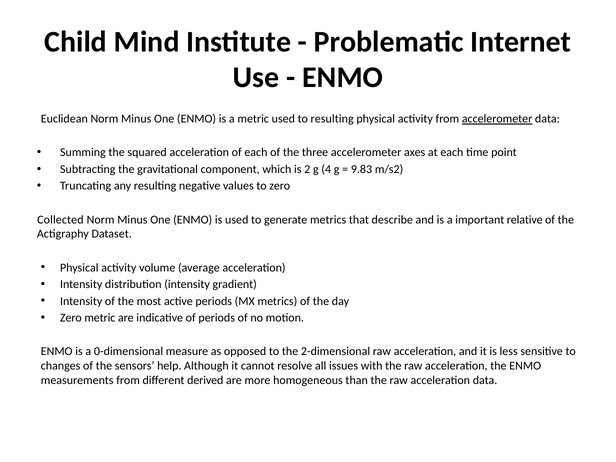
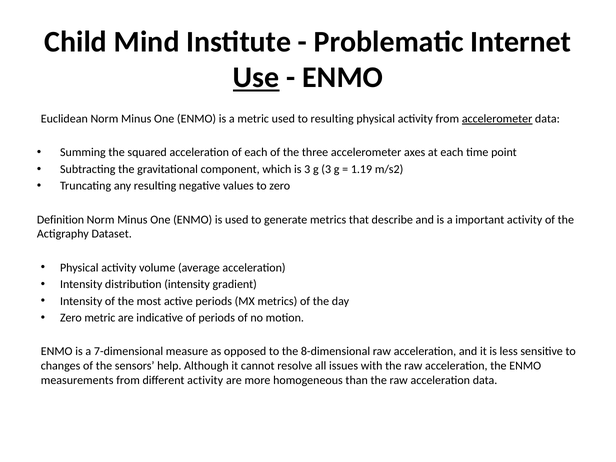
Use underline: none -> present
is 2: 2 -> 3
g 4: 4 -> 3
9.83: 9.83 -> 1.19
Collected: Collected -> Definition
important relative: relative -> activity
0-dimensional: 0-dimensional -> 7-dimensional
2-dimensional: 2-dimensional -> 8-dimensional
different derived: derived -> activity
